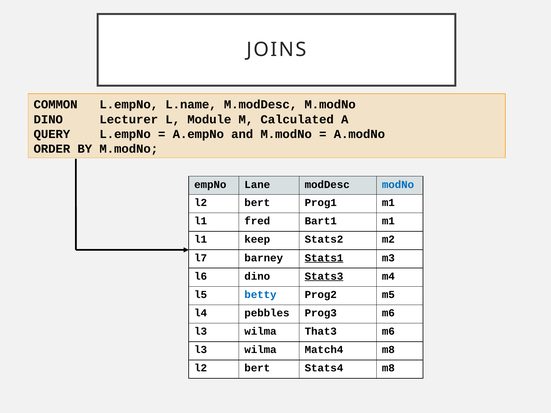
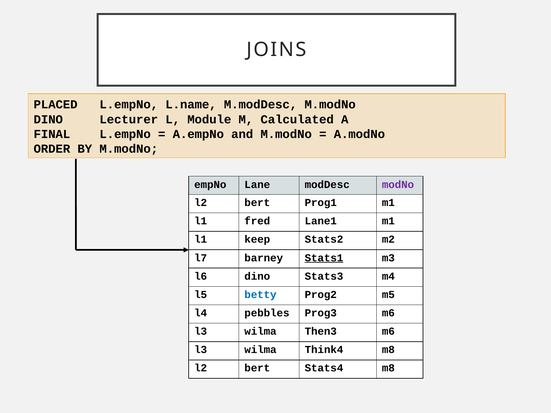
COMMON: COMMON -> PLACED
QUERY: QUERY -> FINAL
modNo colour: blue -> purple
Bart1: Bart1 -> Lane1
Stats3 underline: present -> none
That3: That3 -> Then3
Match4: Match4 -> Think4
